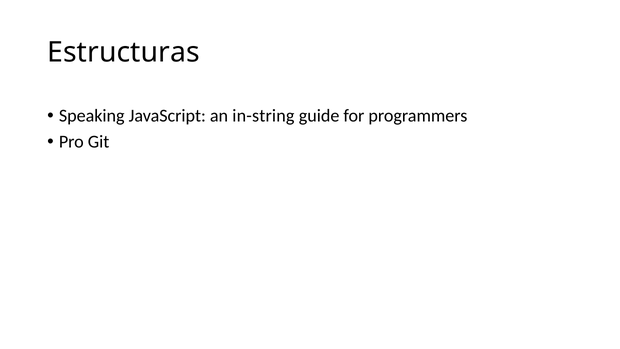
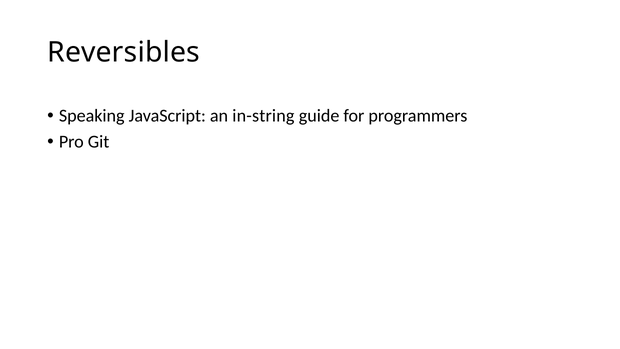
Estructuras: Estructuras -> Reversibles
